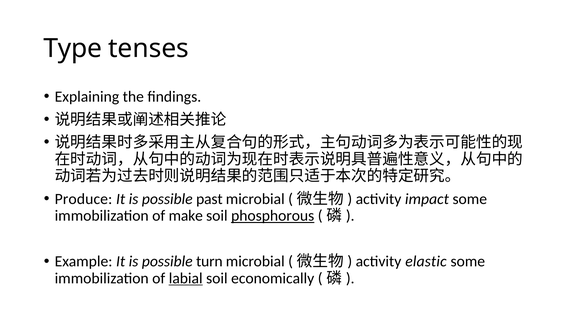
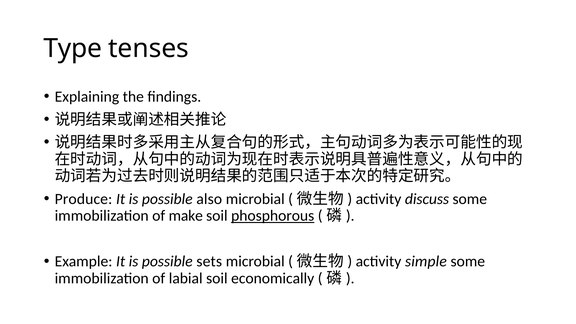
past: past -> also
impact: impact -> discuss
turn: turn -> sets
elastic: elastic -> simple
labial underline: present -> none
